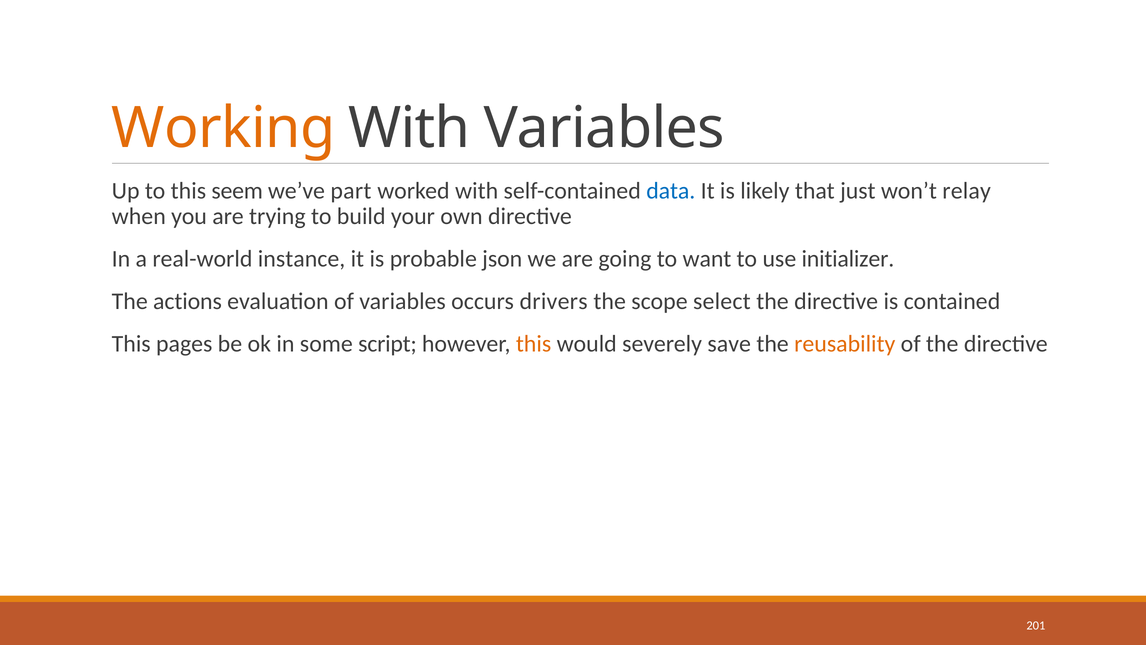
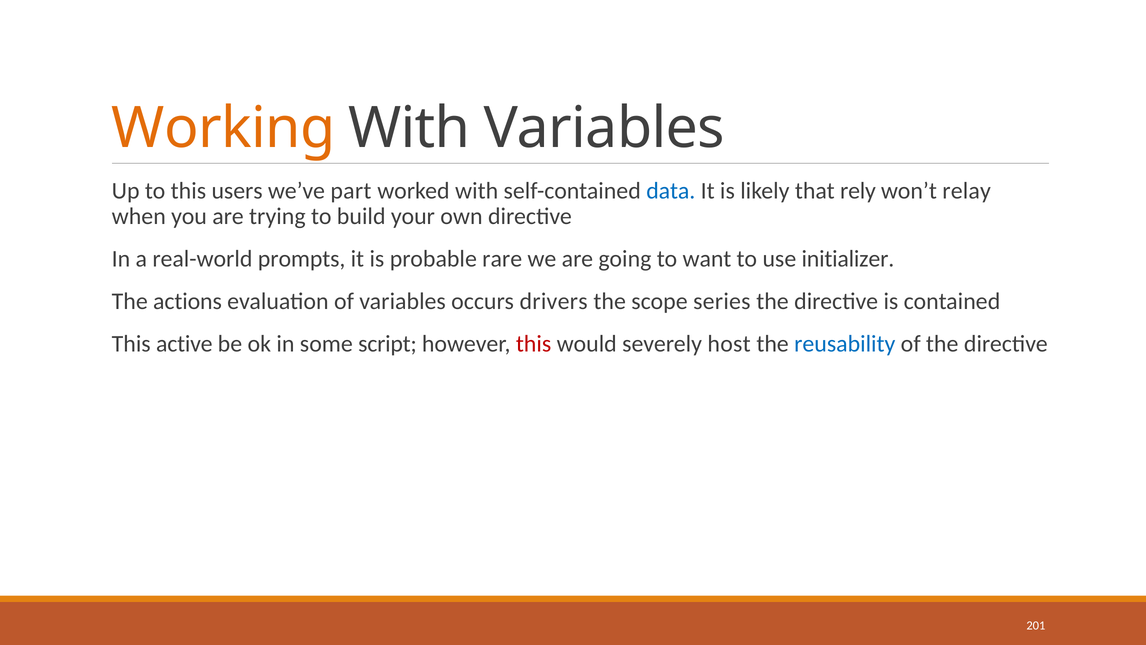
seem: seem -> users
just: just -> rely
instance: instance -> prompts
json: json -> rare
select: select -> series
pages: pages -> active
this at (534, 344) colour: orange -> red
save: save -> host
reusability colour: orange -> blue
